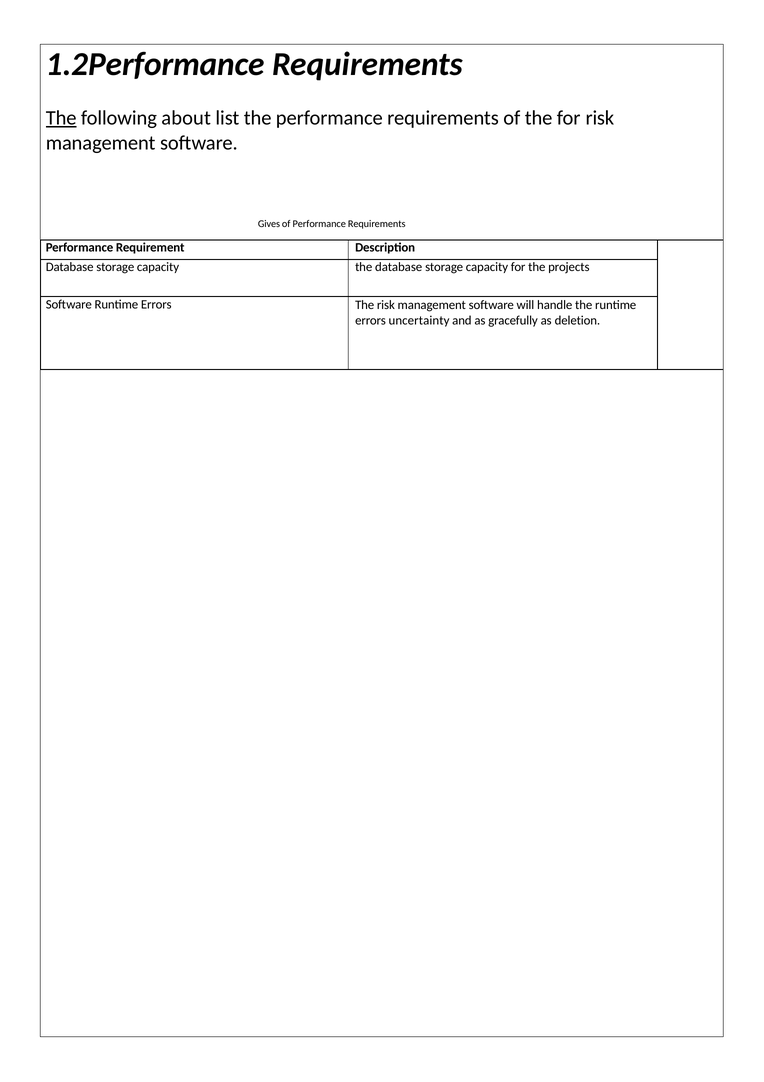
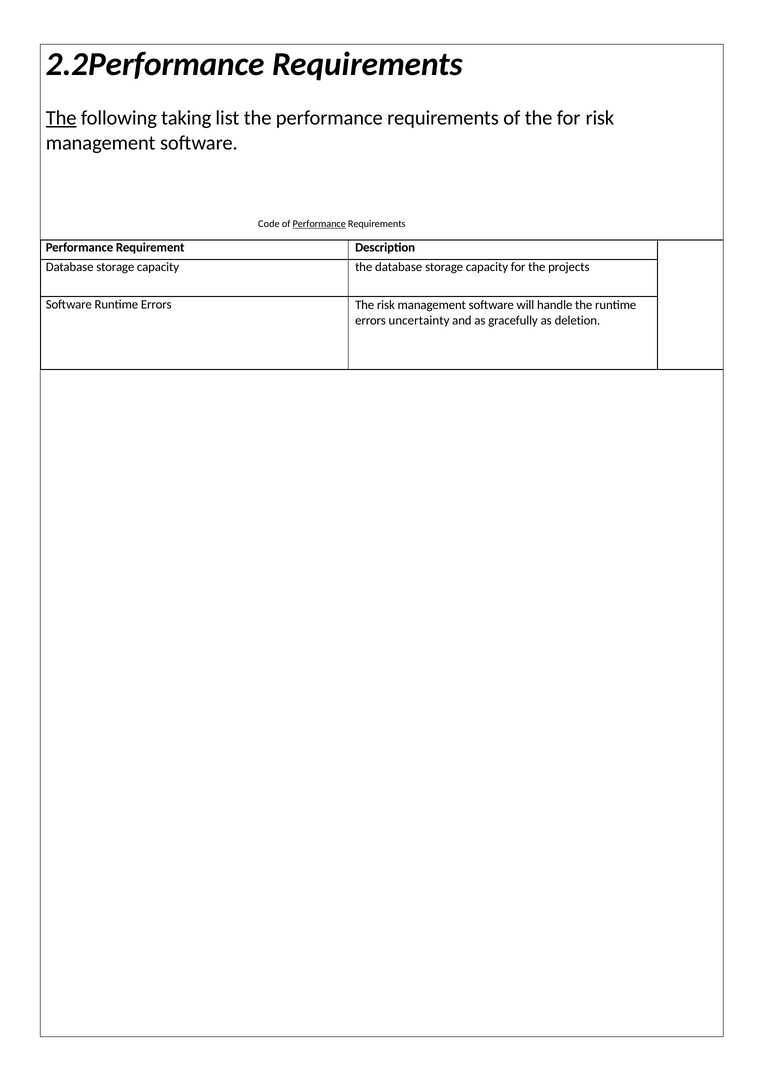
1.2Performance: 1.2Performance -> 2.2Performance
about: about -> taking
Gives: Gives -> Code
Performance at (319, 224) underline: none -> present
